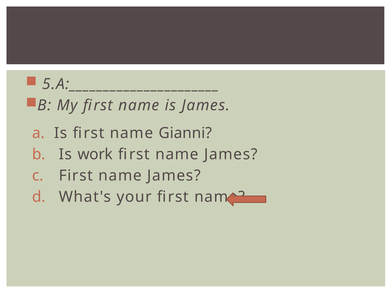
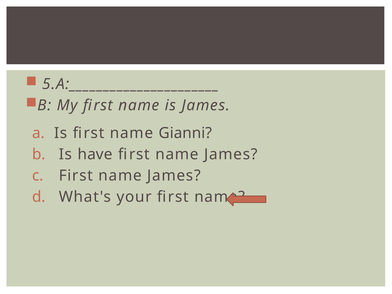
work: work -> have
